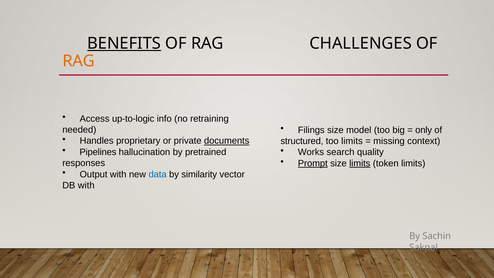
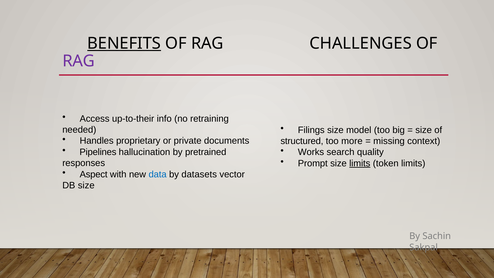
RAG at (79, 61) colour: orange -> purple
up-to-logic: up-to-logic -> up-to-their
only at (424, 130): only -> size
documents underline: present -> none
too limits: limits -> more
Prompt underline: present -> none
Output: Output -> Aspect
similarity: similarity -> datasets
DB with: with -> size
